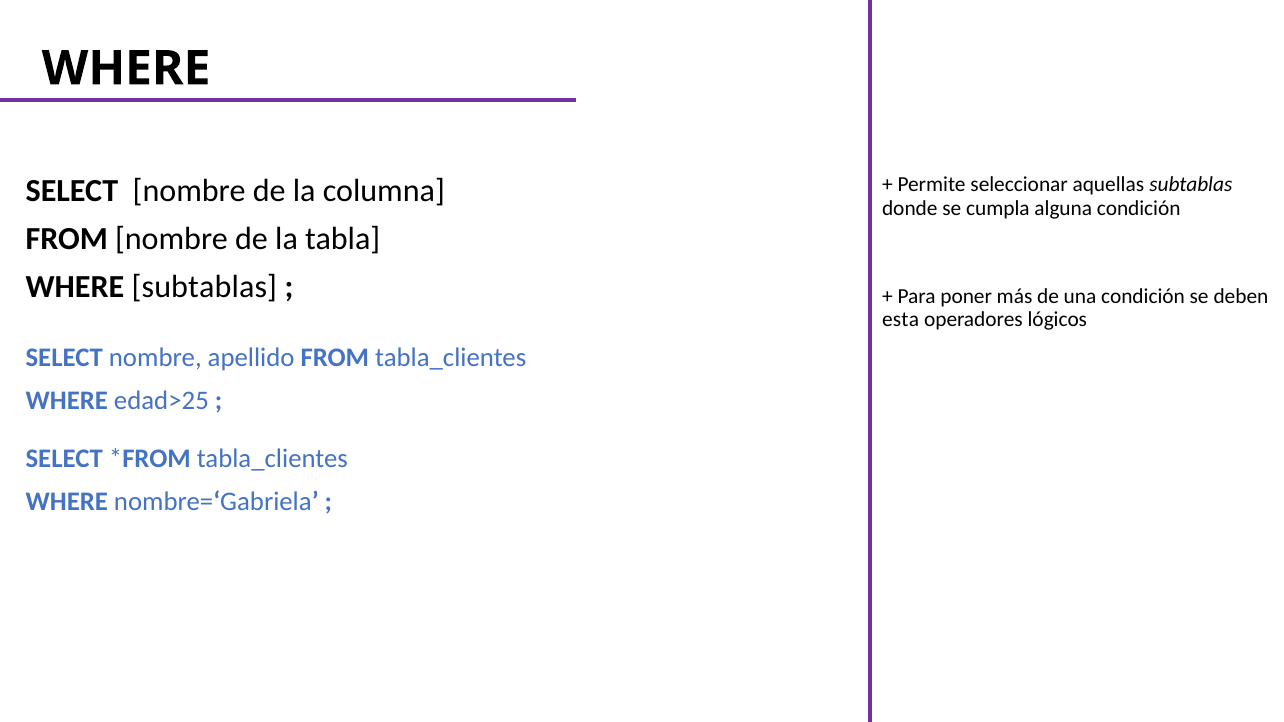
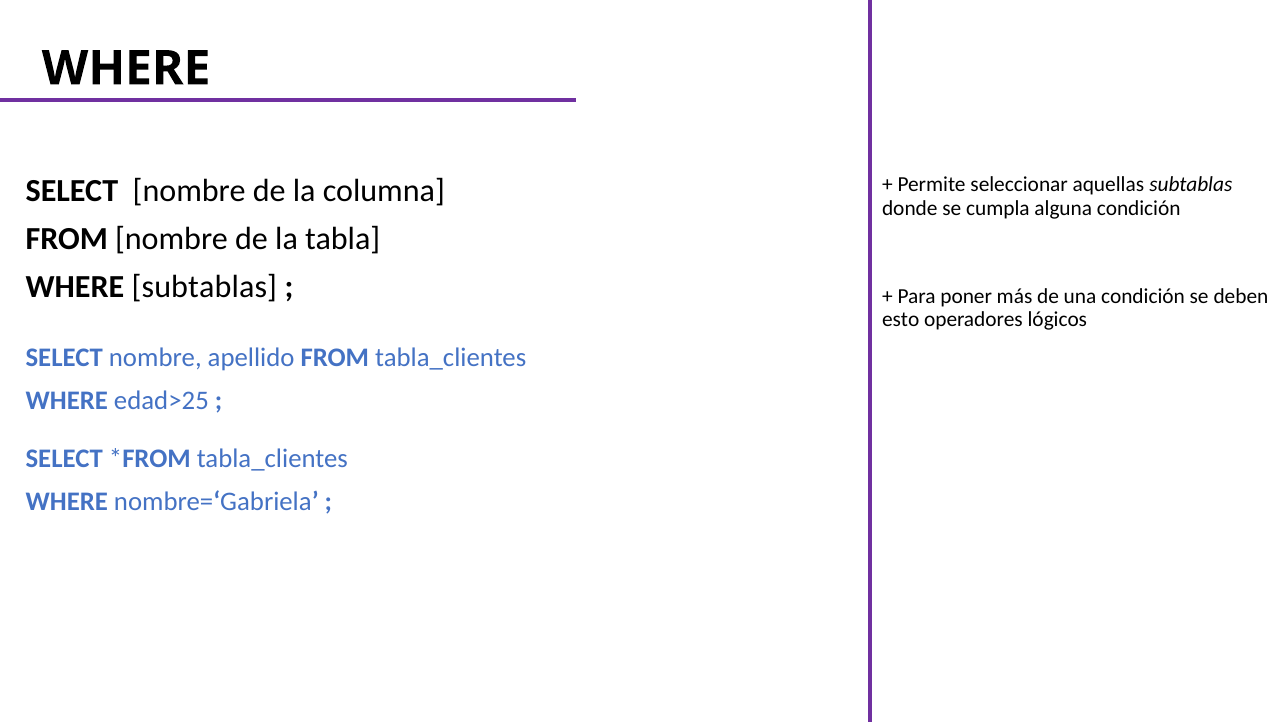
esta: esta -> esto
